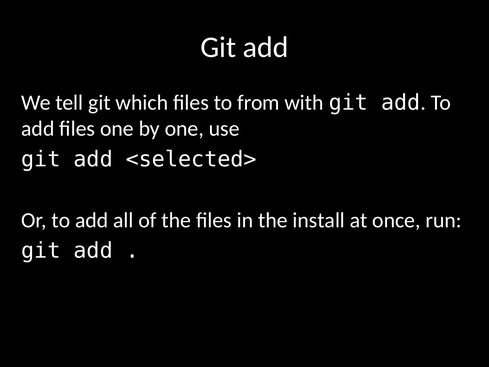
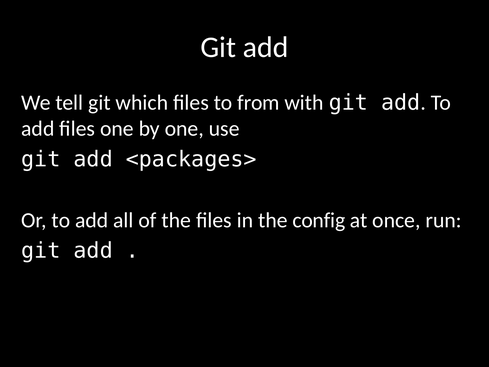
<selected>: <selected> -> <packages>
install: install -> config
